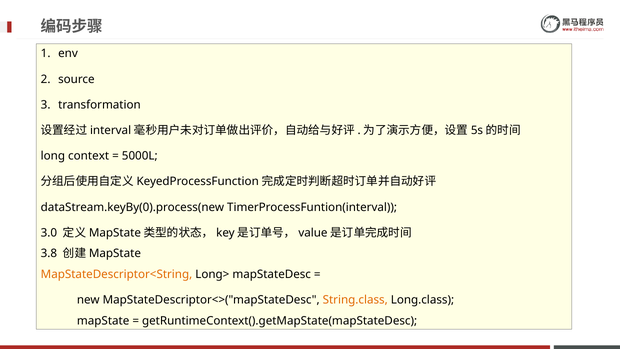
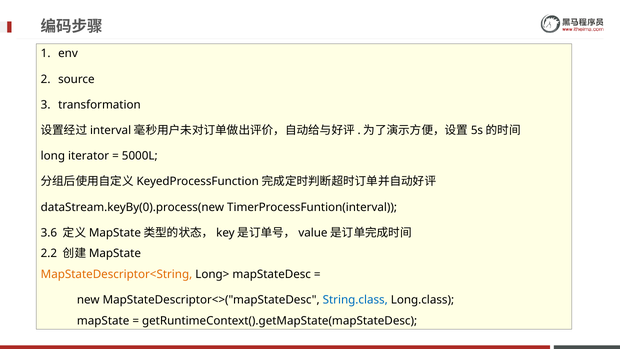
context: context -> iterator
3.0: 3.0 -> 3.6
3.8: 3.8 -> 2.2
String.class colour: orange -> blue
